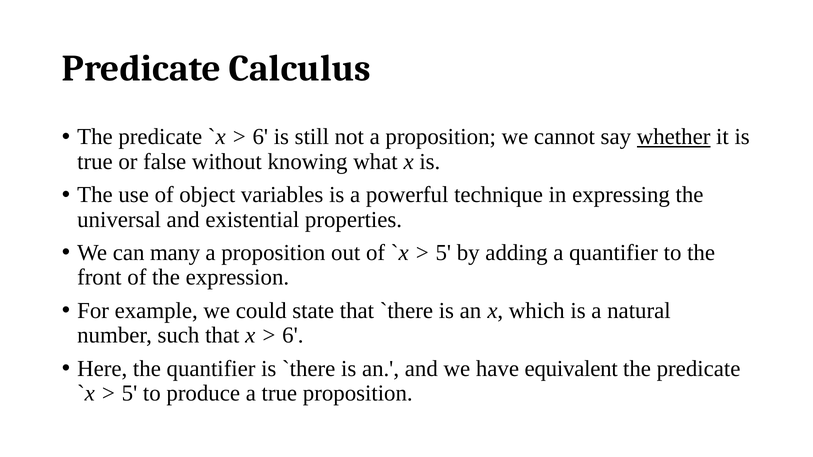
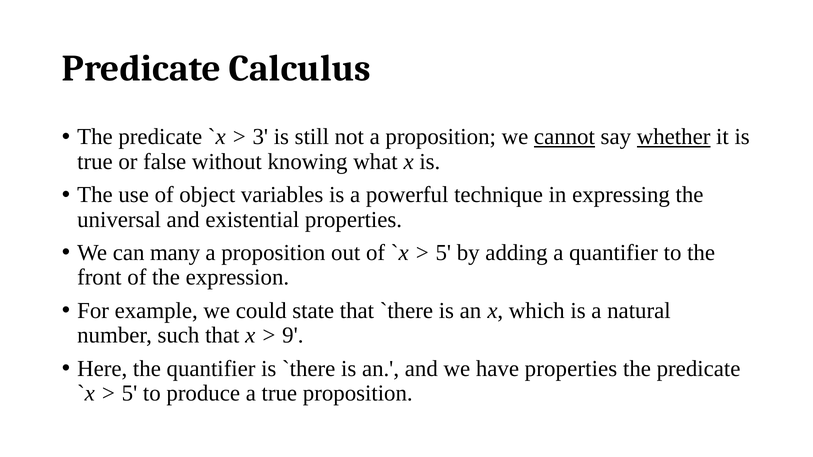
6 at (260, 137): 6 -> 3
cannot underline: none -> present
6 at (293, 336): 6 -> 9
have equivalent: equivalent -> properties
